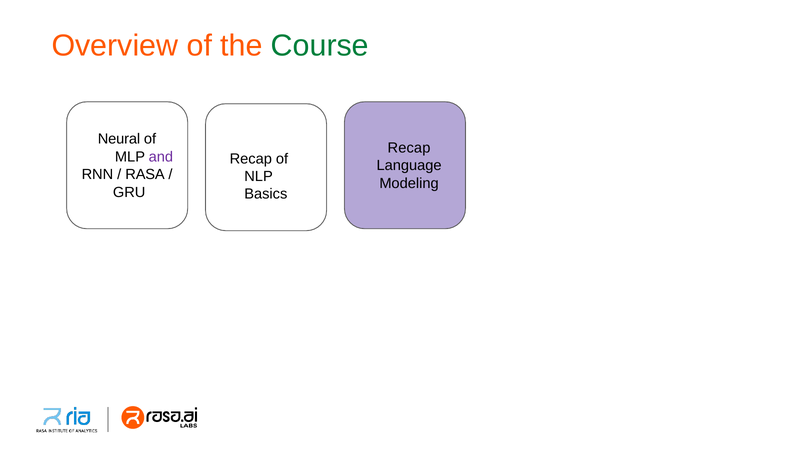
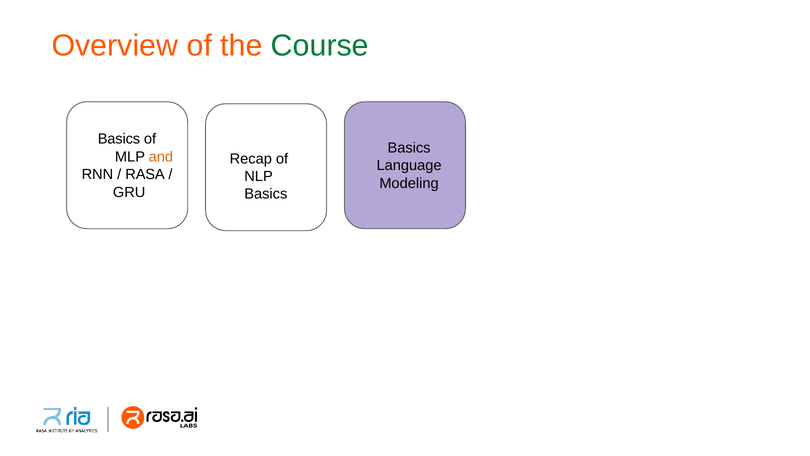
Neural at (119, 139): Neural -> Basics
Recap at (409, 148): Recap -> Basics
and colour: purple -> orange
